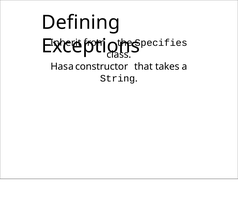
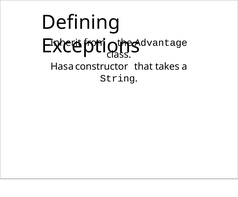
Specifies: Specifies -> Advantage
